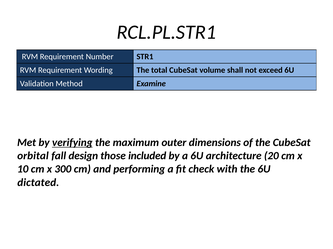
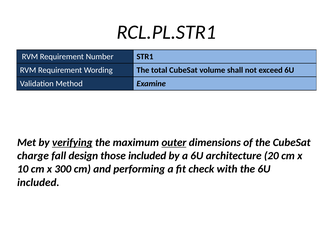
outer underline: none -> present
orbital: orbital -> charge
dictated at (38, 183): dictated -> included
